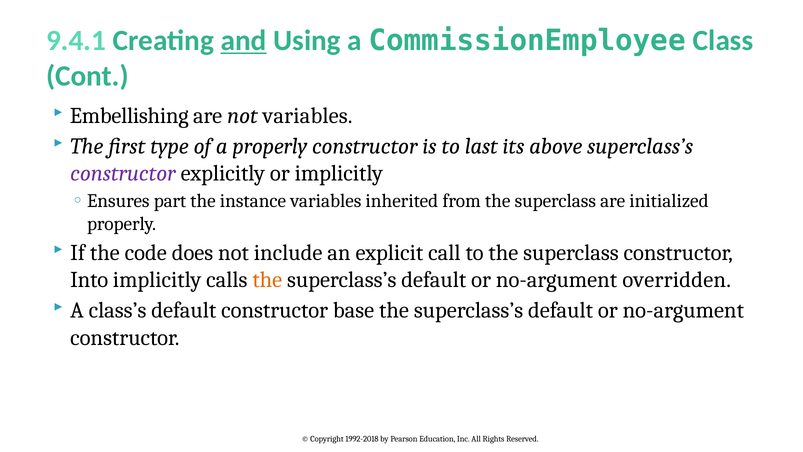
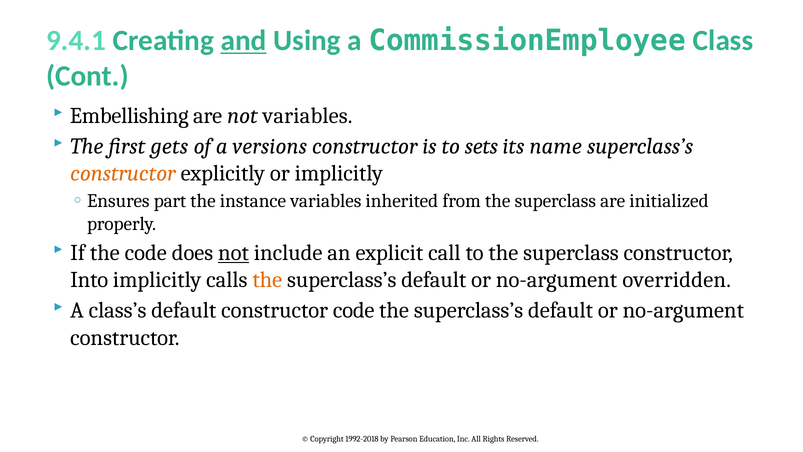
type: type -> gets
a properly: properly -> versions
last: last -> sets
above: above -> name
constructor at (123, 173) colour: purple -> orange
not at (233, 253) underline: none -> present
constructor base: base -> code
